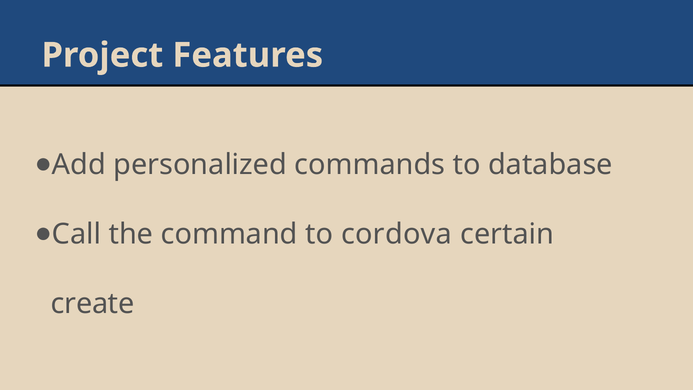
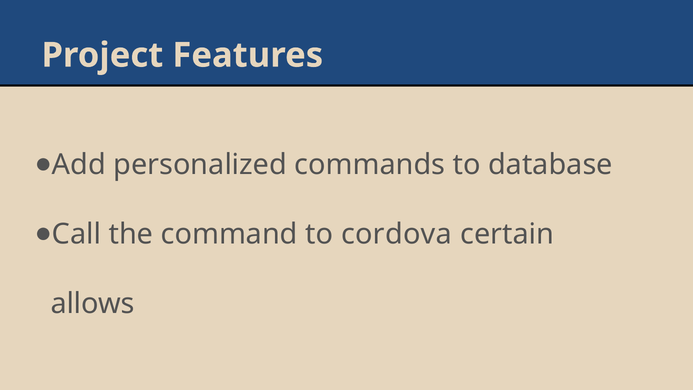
create: create -> allows
